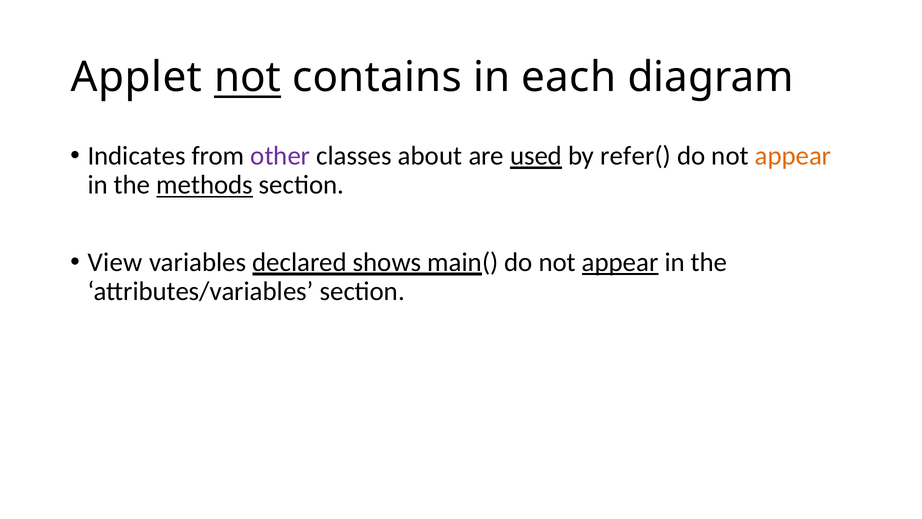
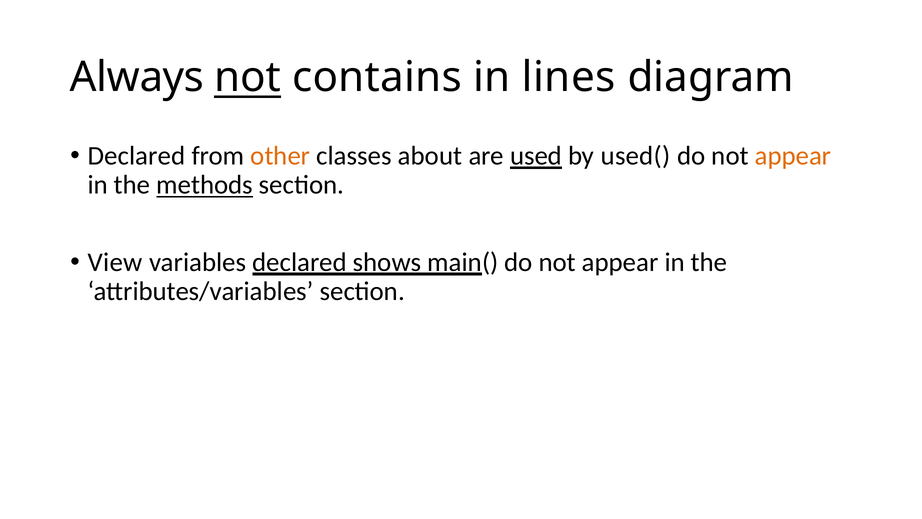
Applet: Applet -> Always
each: each -> lines
Indicates at (137, 156): Indicates -> Declared
other colour: purple -> orange
refer(: refer( -> used(
appear at (620, 262) underline: present -> none
